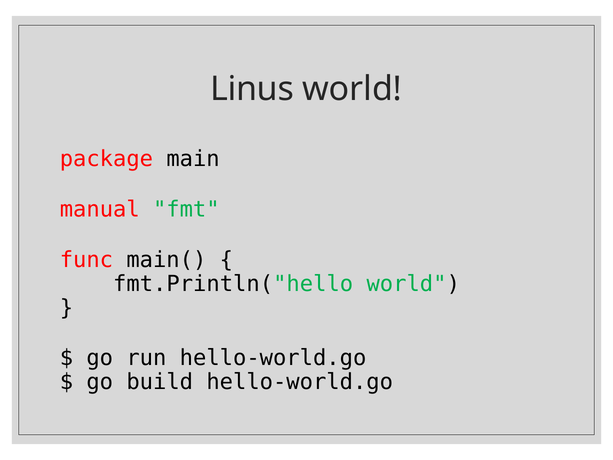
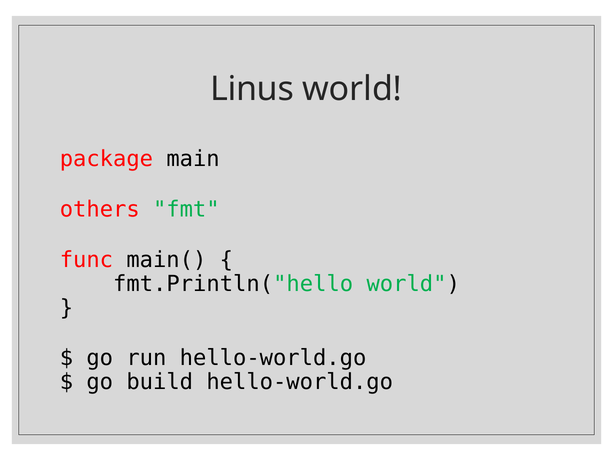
manual: manual -> others
